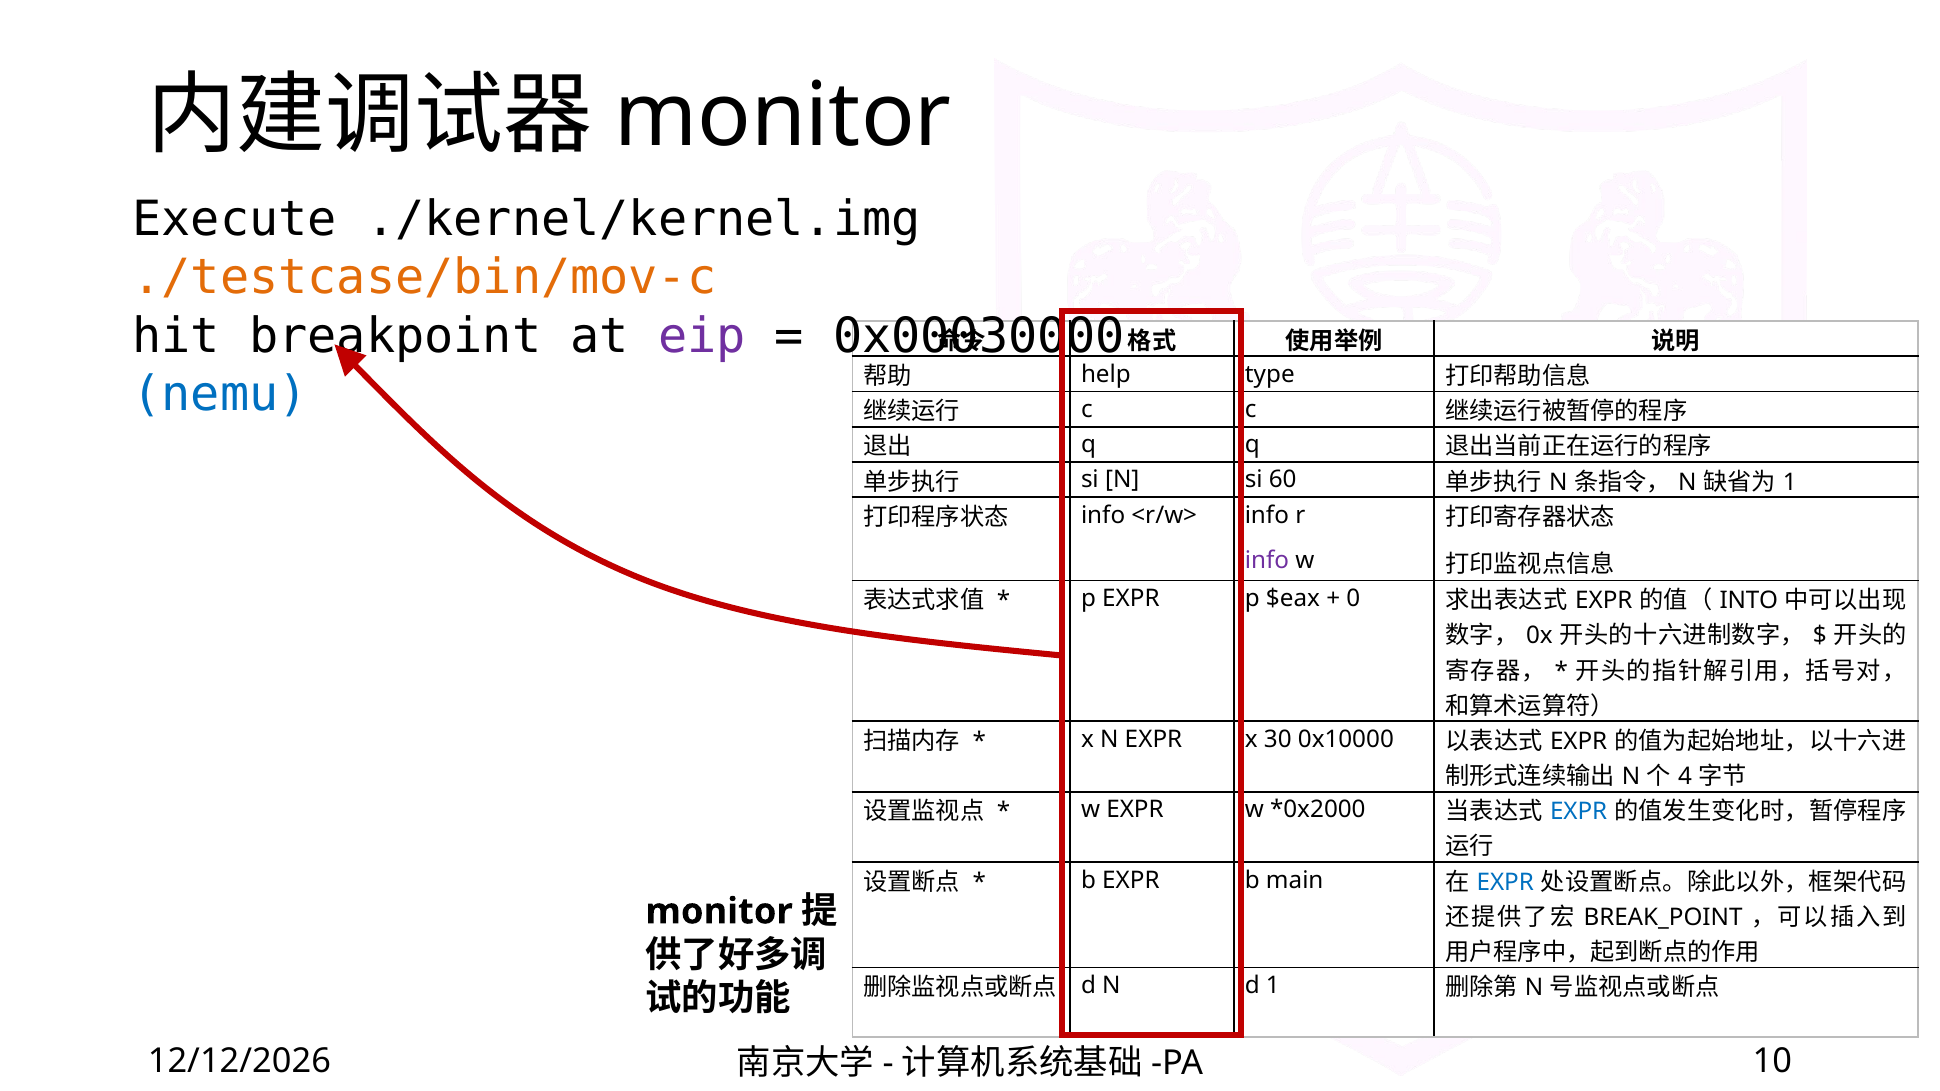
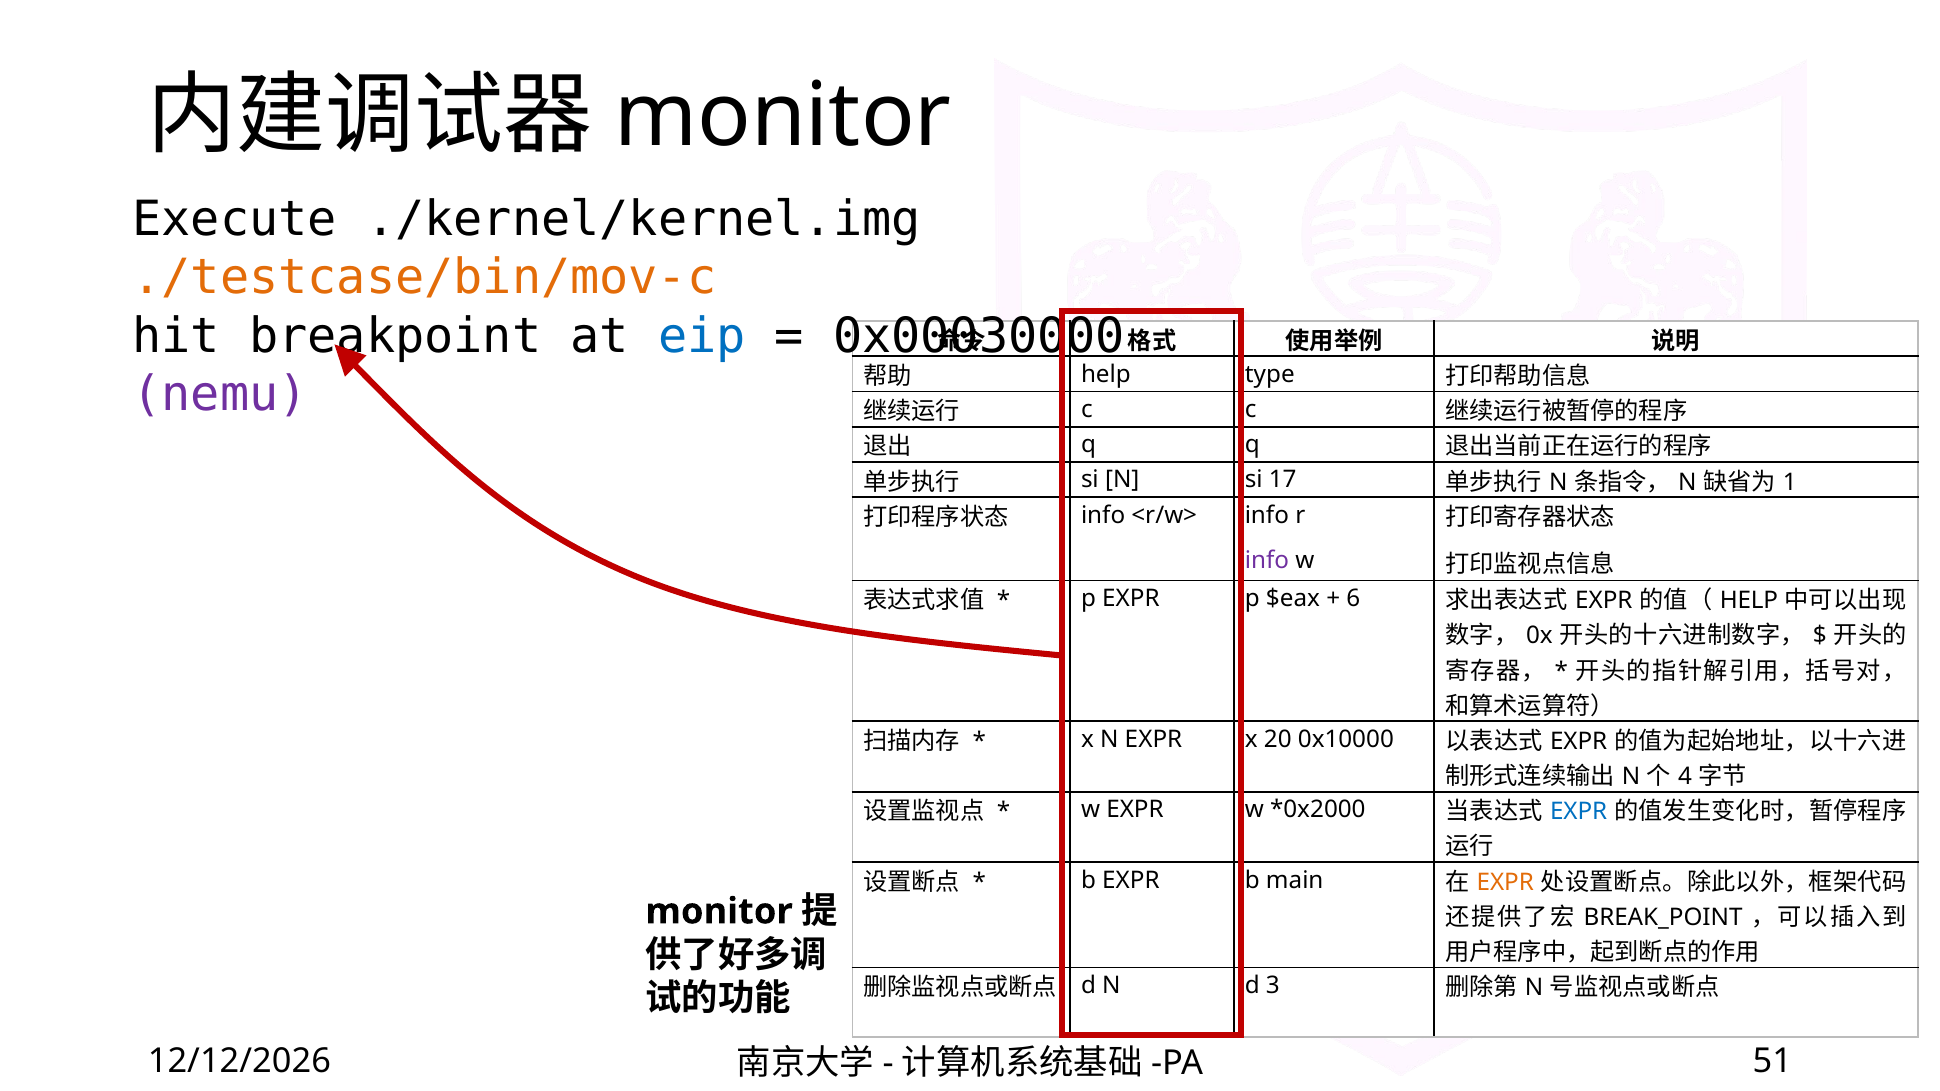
eip colour: purple -> blue
nemu colour: blue -> purple
60: 60 -> 17
0: 0 -> 6
INTO at (1749, 601): INTO -> HELP
30: 30 -> 20
EXPR at (1505, 882) colour: blue -> orange
d 1: 1 -> 3
10: 10 -> 51
